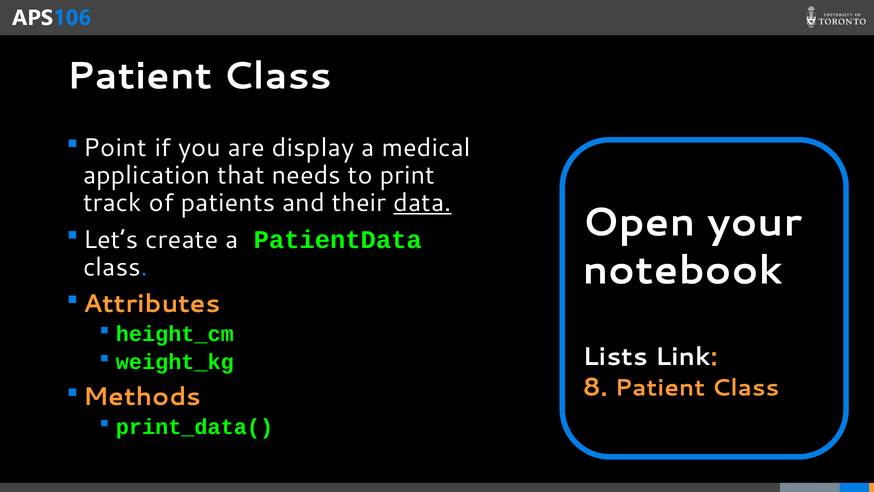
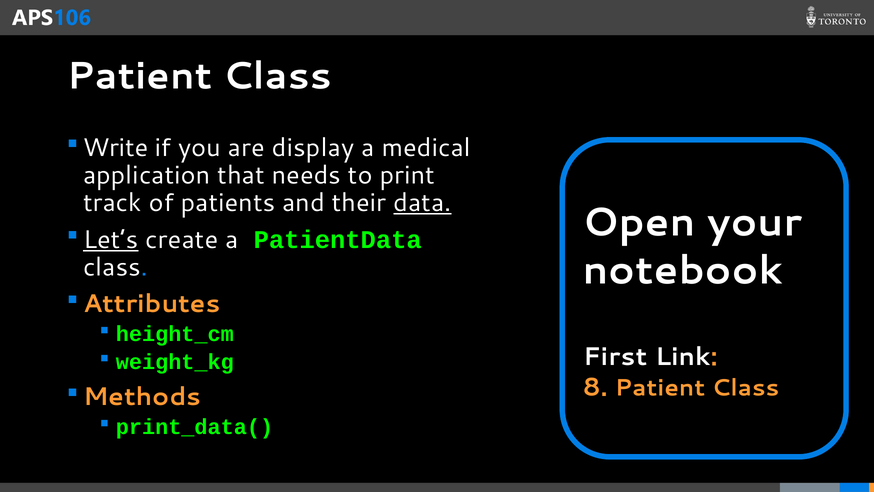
Point: Point -> Write
Let’s underline: none -> present
Lists: Lists -> First
